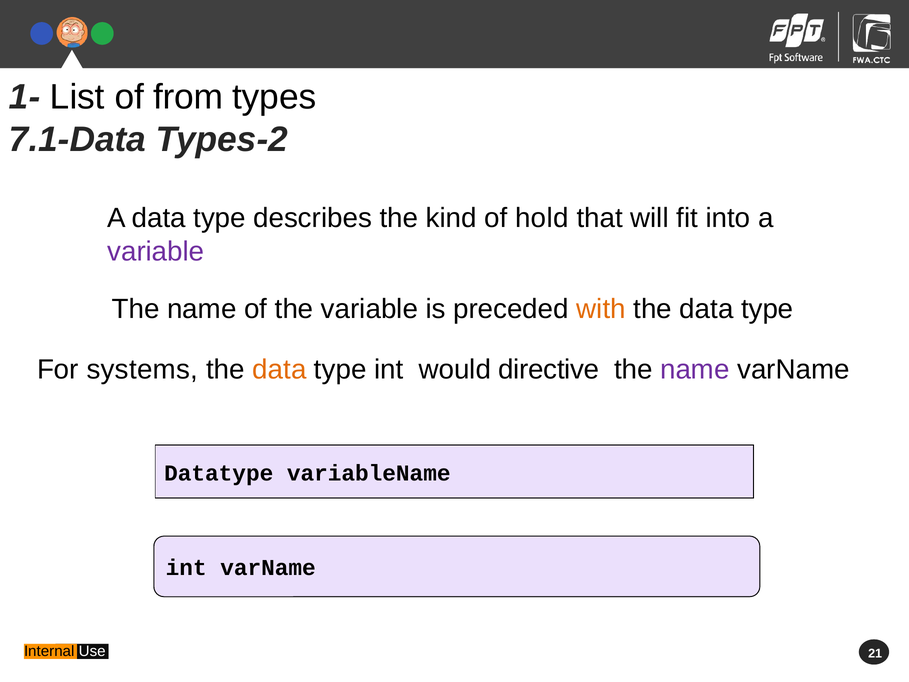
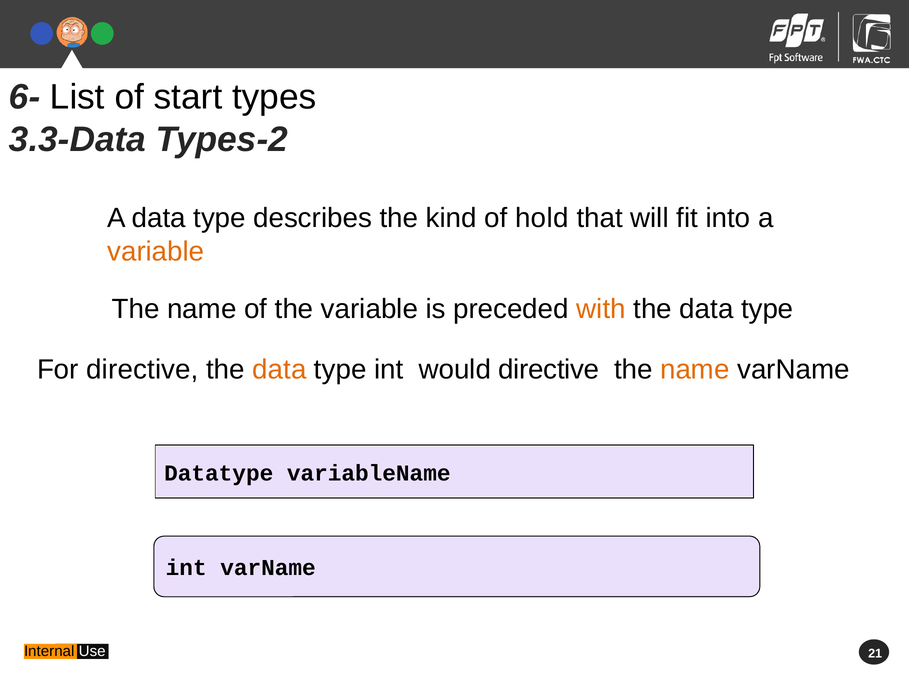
1-: 1- -> 6-
from: from -> start
7.1-Data: 7.1-Data -> 3.3-Data
variable at (156, 251) colour: purple -> orange
For systems: systems -> directive
name at (695, 370) colour: purple -> orange
